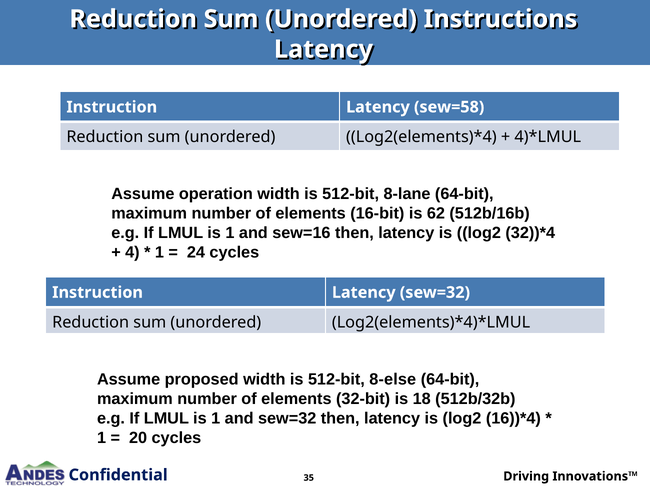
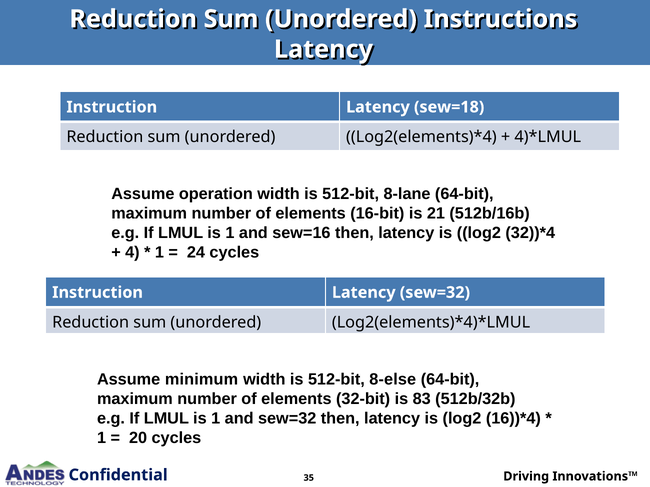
sew=58: sew=58 -> sew=18
62: 62 -> 21
proposed: proposed -> minimum
18: 18 -> 83
